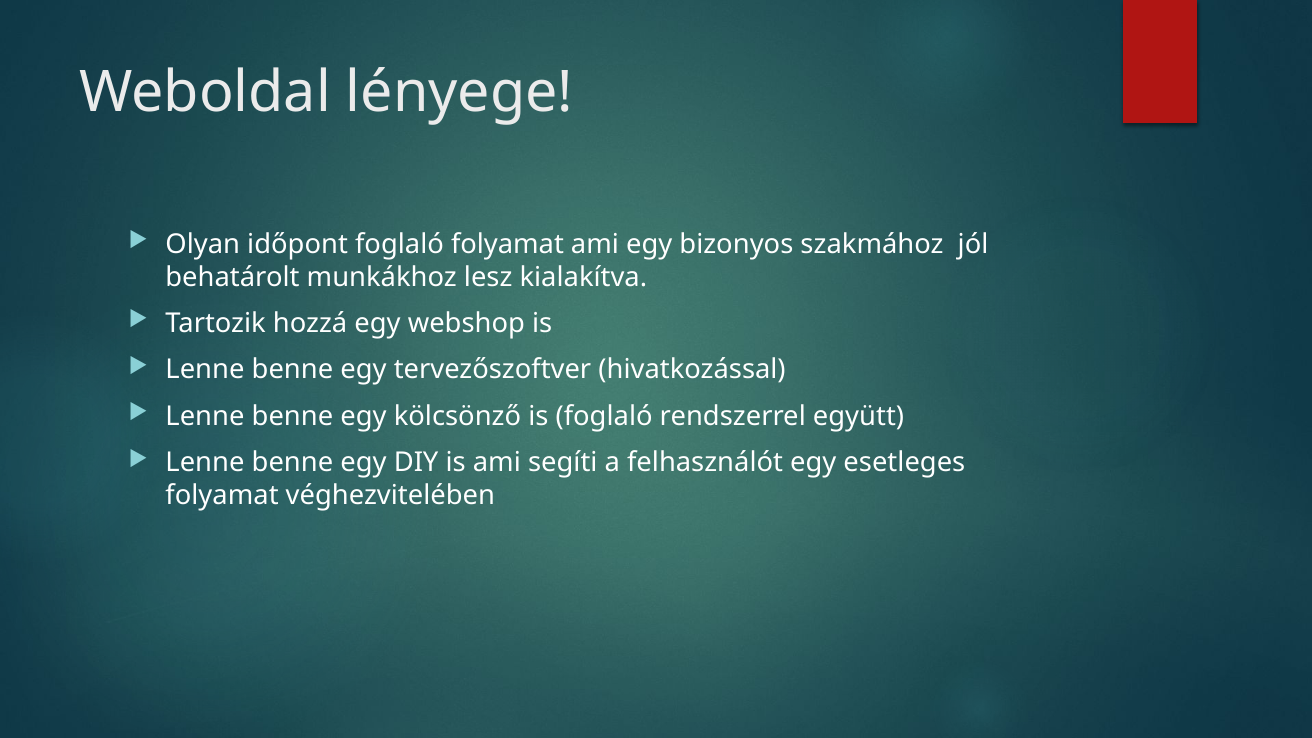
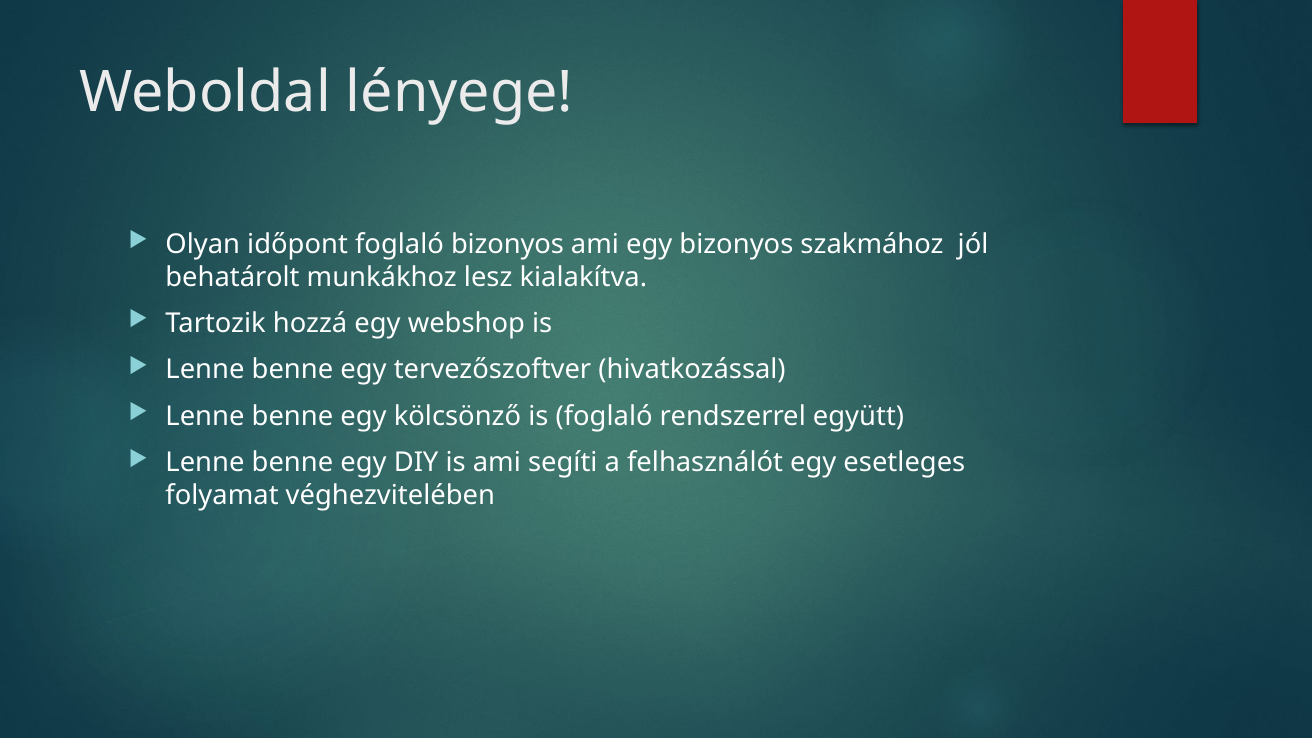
foglaló folyamat: folyamat -> bizonyos
